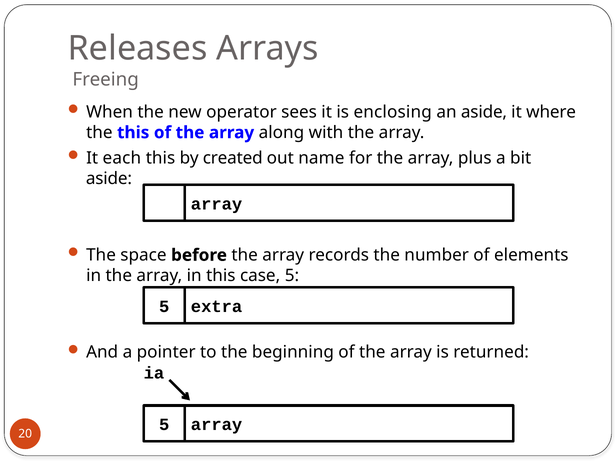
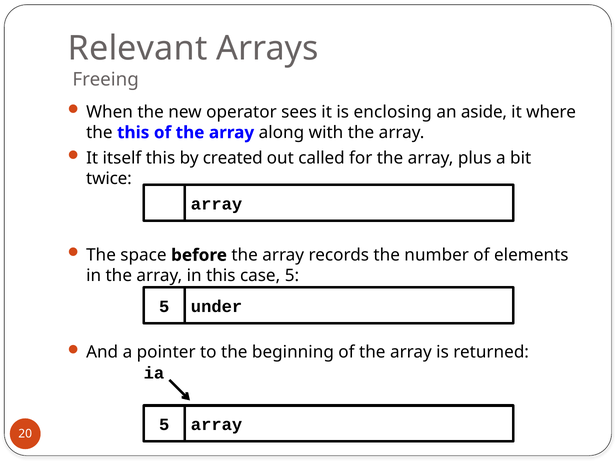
Releases: Releases -> Relevant
each: each -> itself
name: name -> called
aside at (109, 179): aside -> twice
extra: extra -> under
